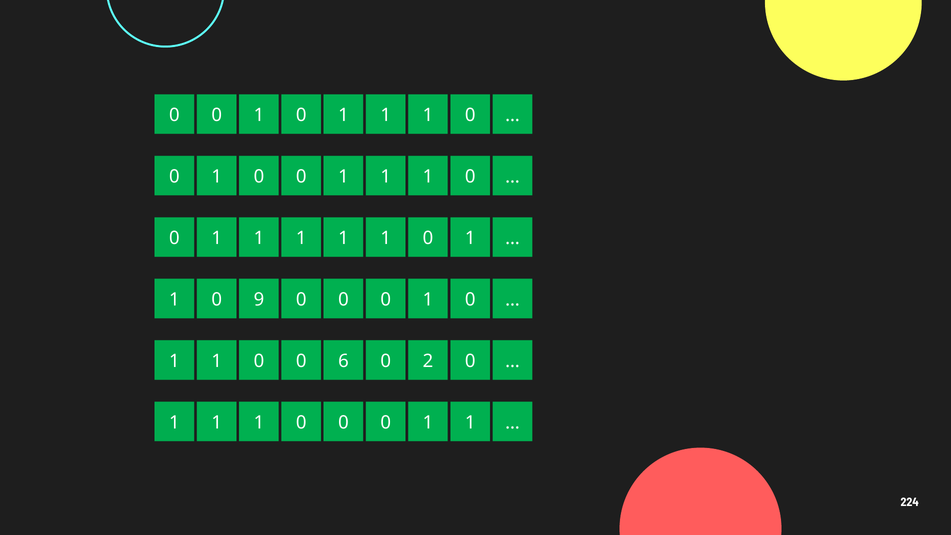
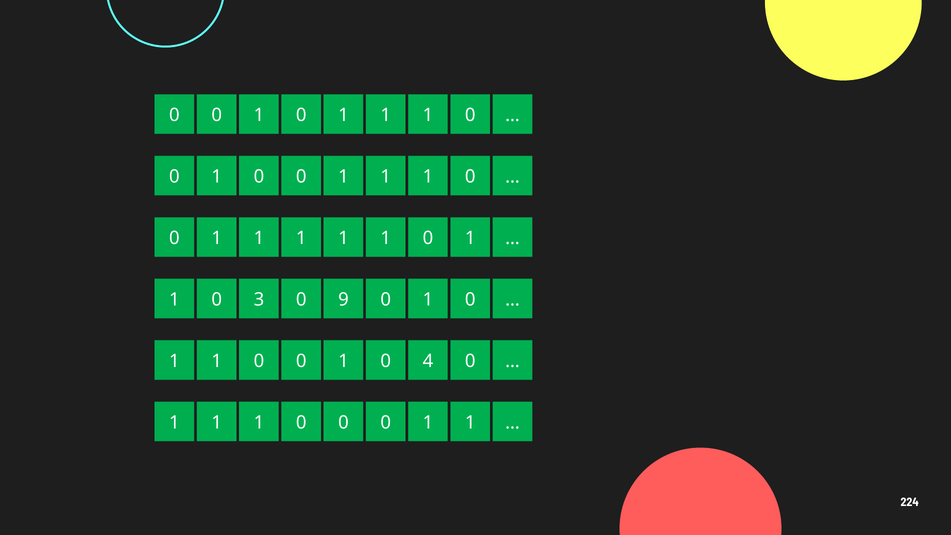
9: 9 -> 3
0 at (343, 300): 0 -> 9
6 at (343, 361): 6 -> 1
2: 2 -> 4
